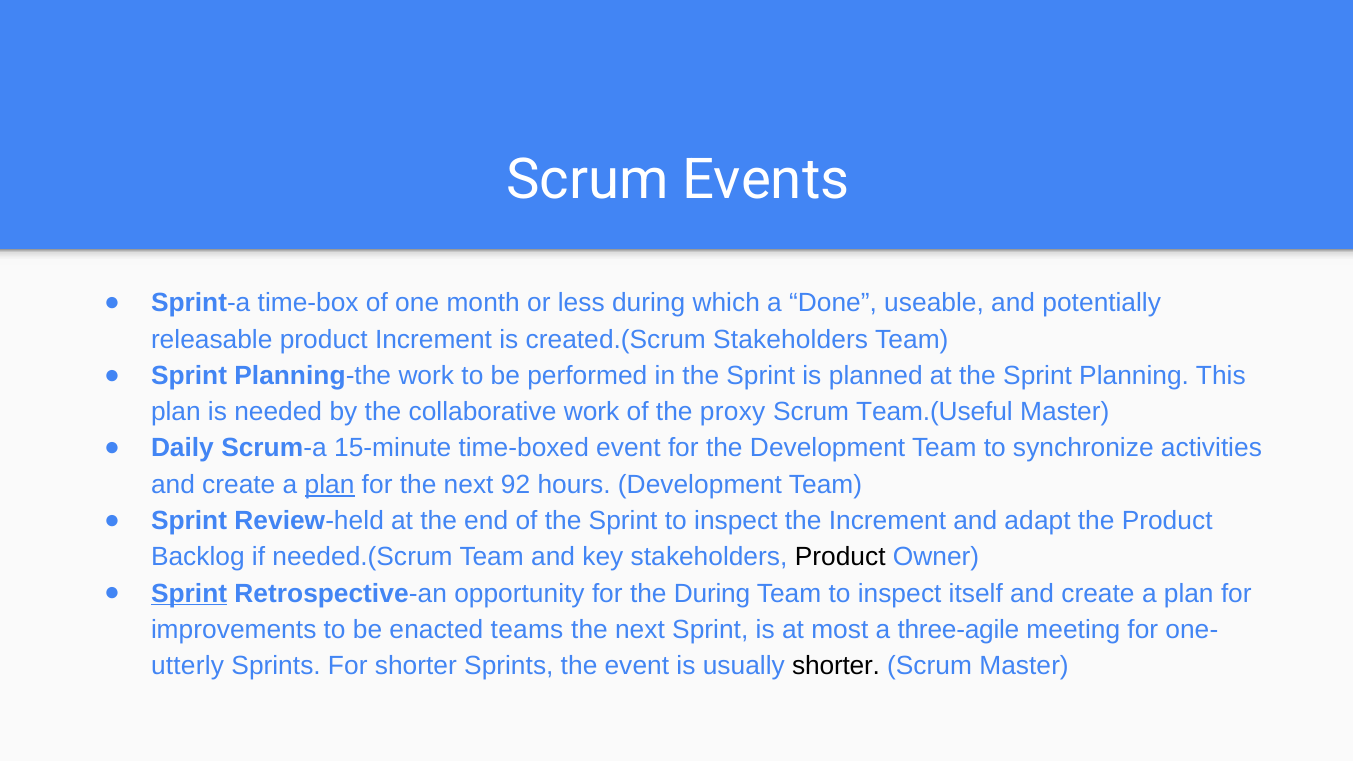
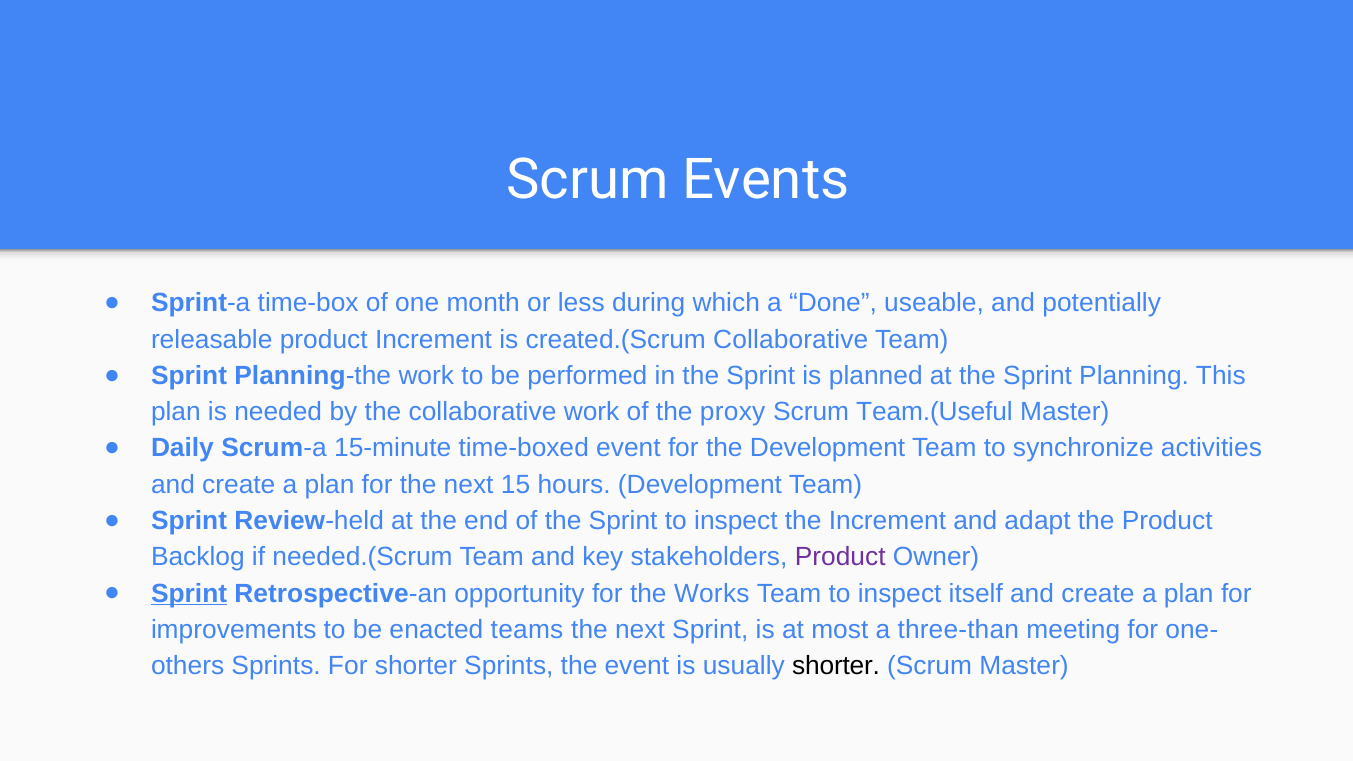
created.(Scrum Stakeholders: Stakeholders -> Collaborative
plan at (330, 485) underline: present -> none
92: 92 -> 15
Product at (840, 557) colour: black -> purple
the During: During -> Works
three-agile: three-agile -> three-than
utterly: utterly -> others
